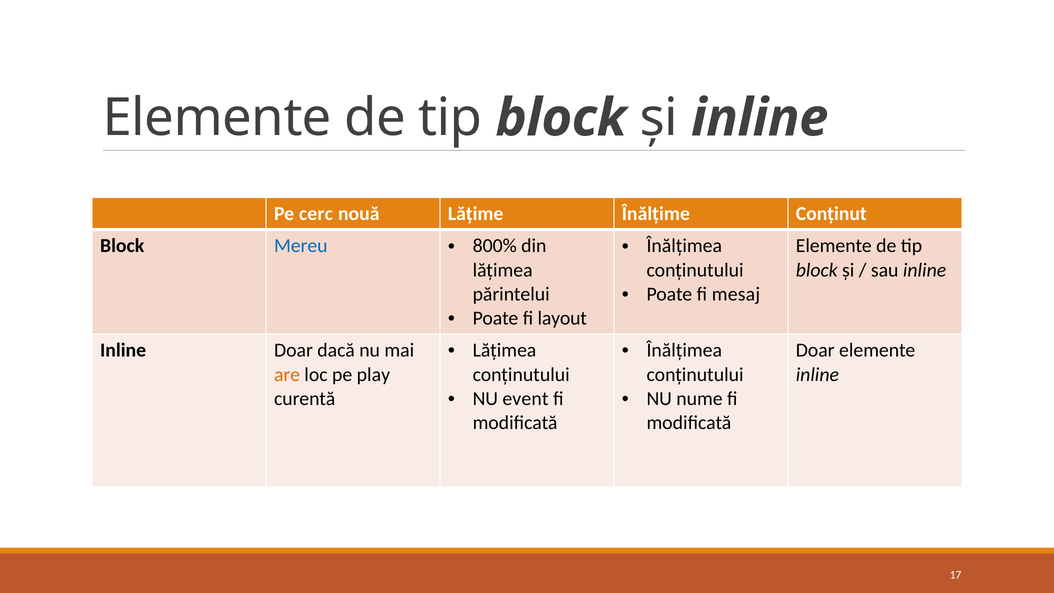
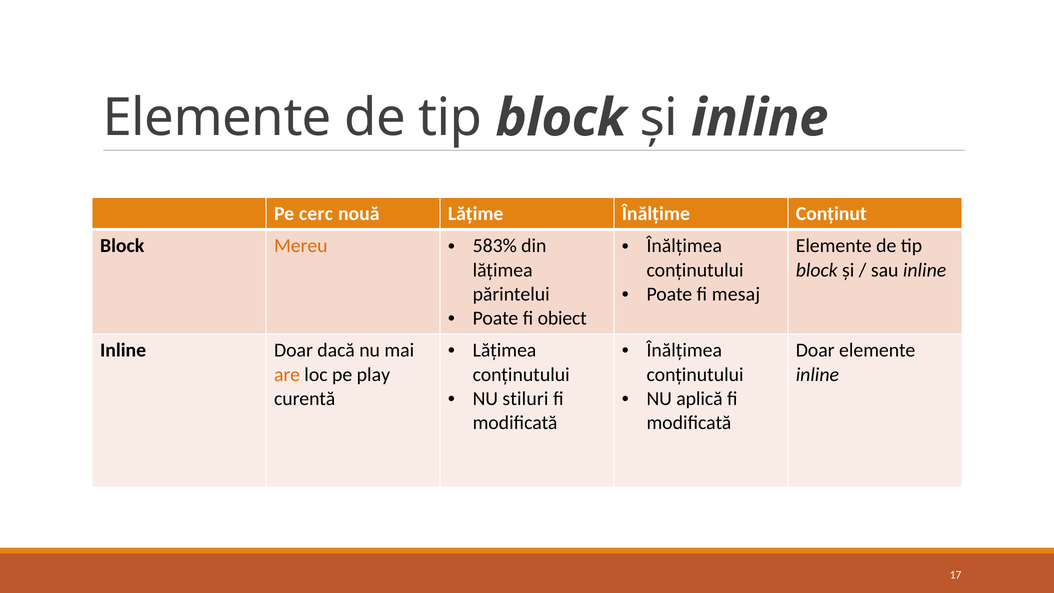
Mereu colour: blue -> orange
800%: 800% -> 583%
layout: layout -> obiect
event: event -> stiluri
nume: nume -> aplică
